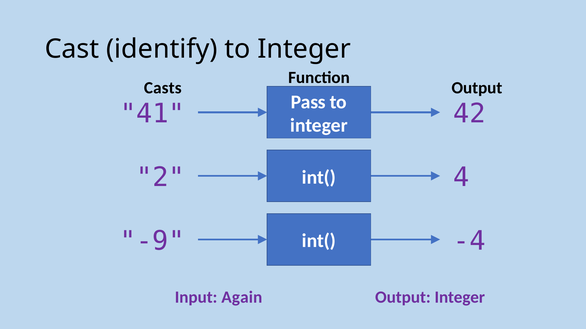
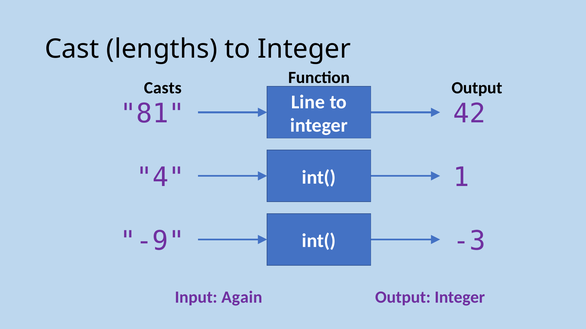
identify: identify -> lengths
Pass: Pass -> Line
41: 41 -> 81
2: 2 -> 4
4: 4 -> 1
-4: -4 -> -3
